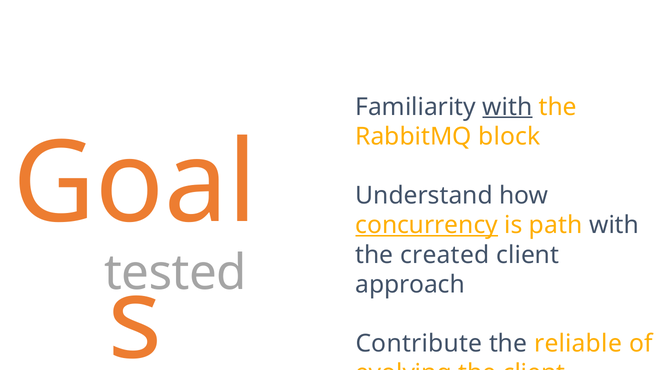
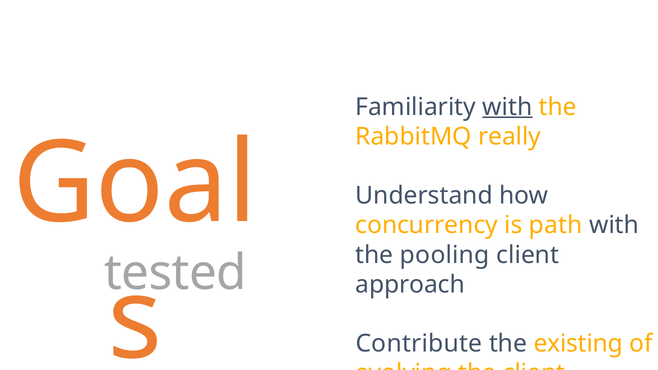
block: block -> really
concurrency underline: present -> none
created: created -> pooling
reliable: reliable -> existing
